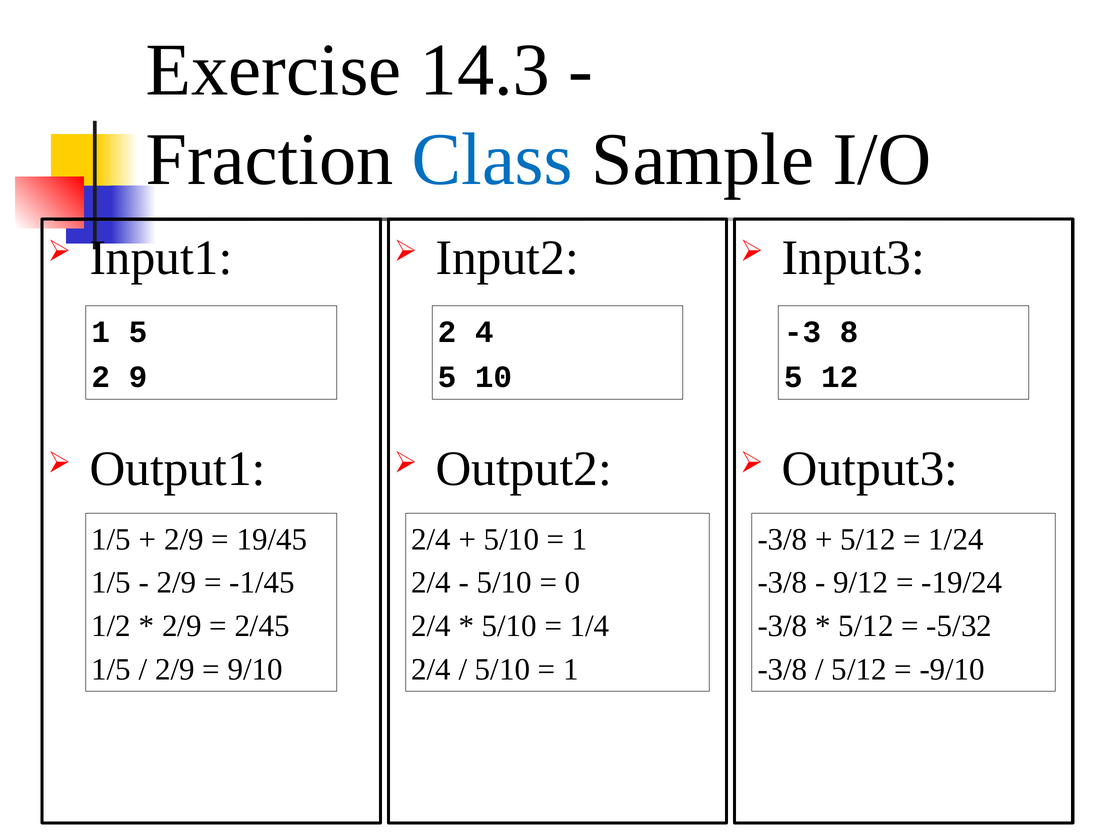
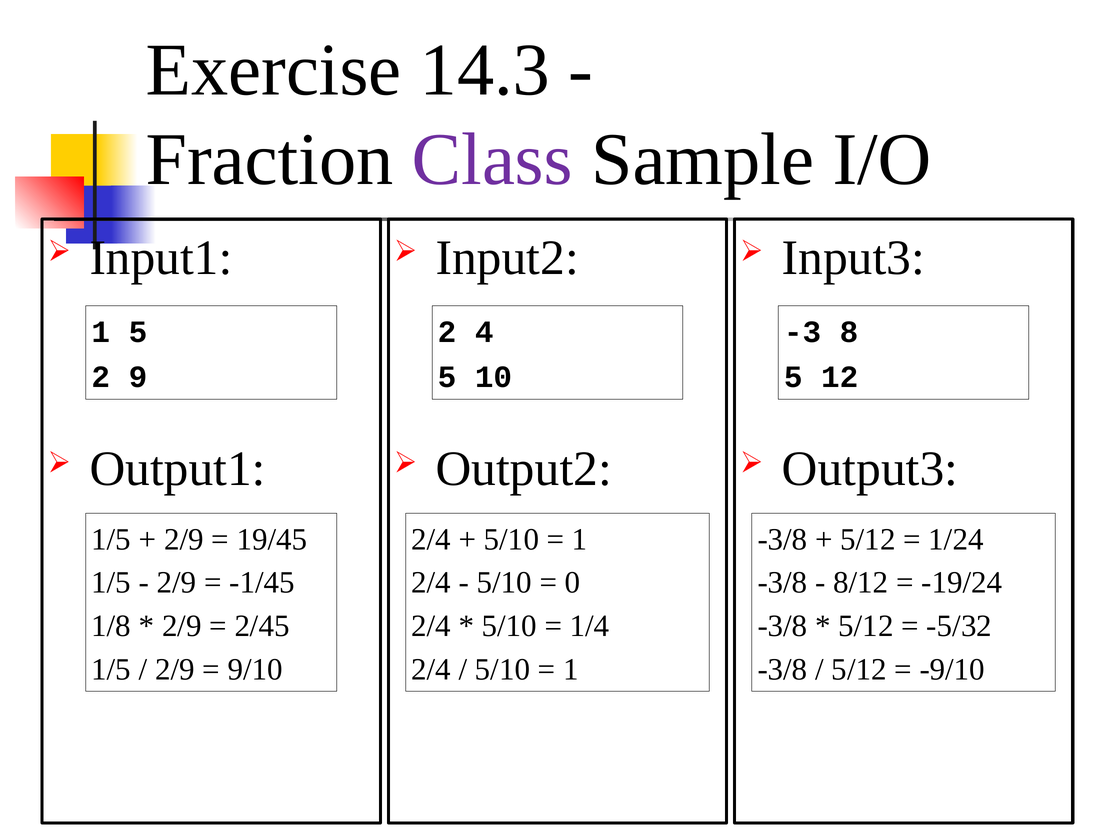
Class colour: blue -> purple
9/12: 9/12 -> 8/12
1/2: 1/2 -> 1/8
